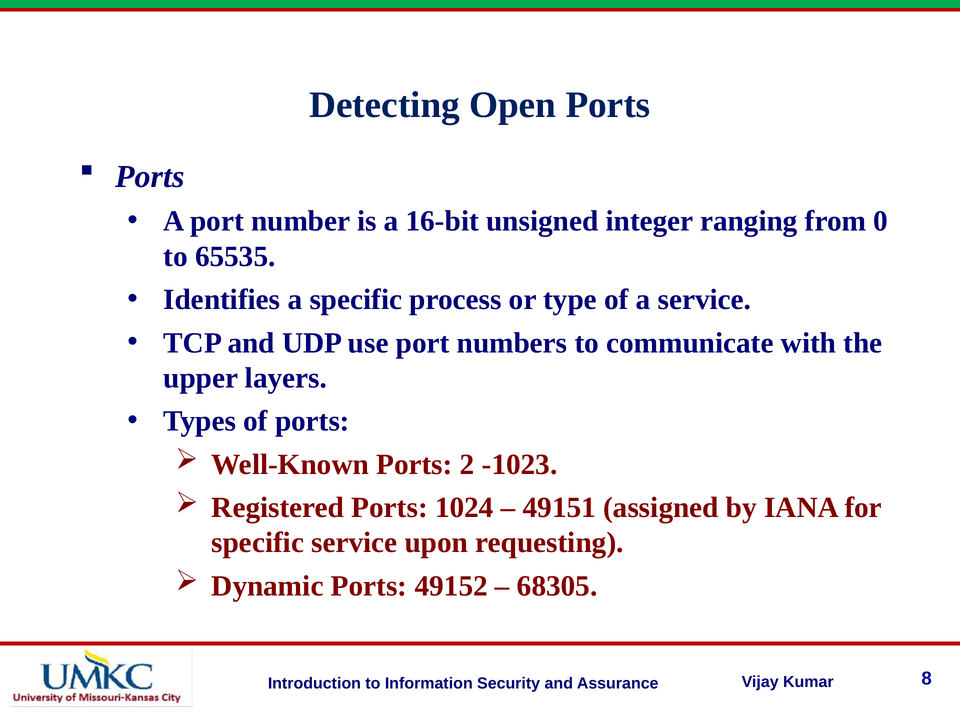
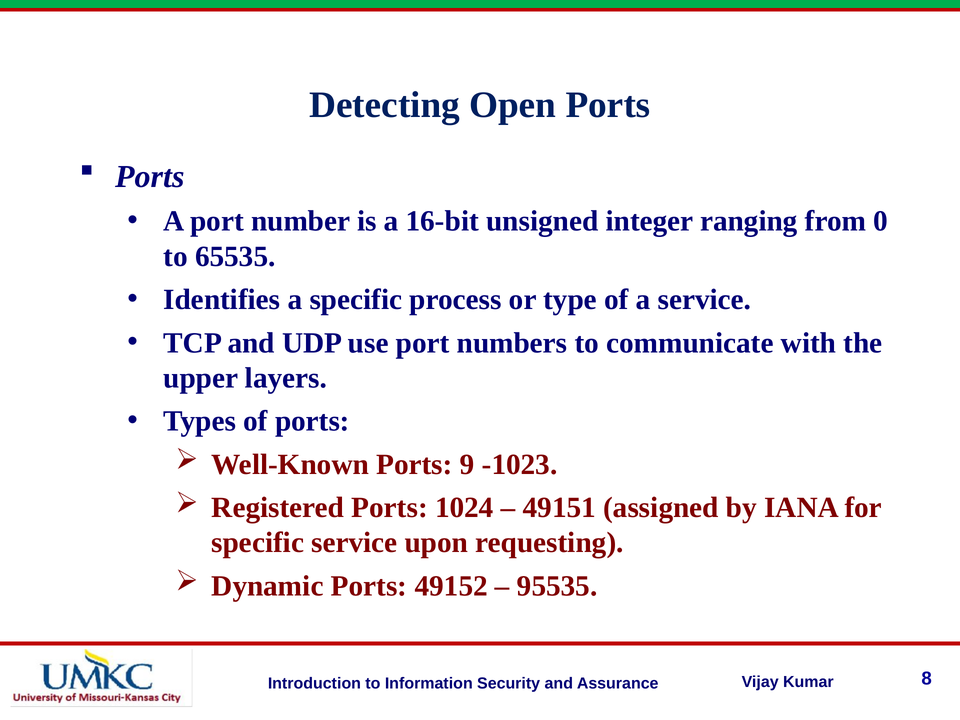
2: 2 -> 9
68305: 68305 -> 95535
